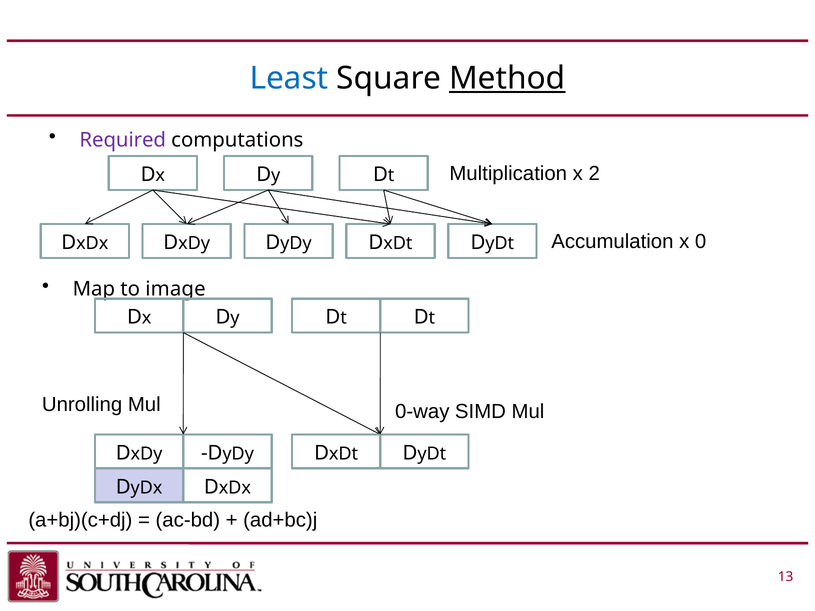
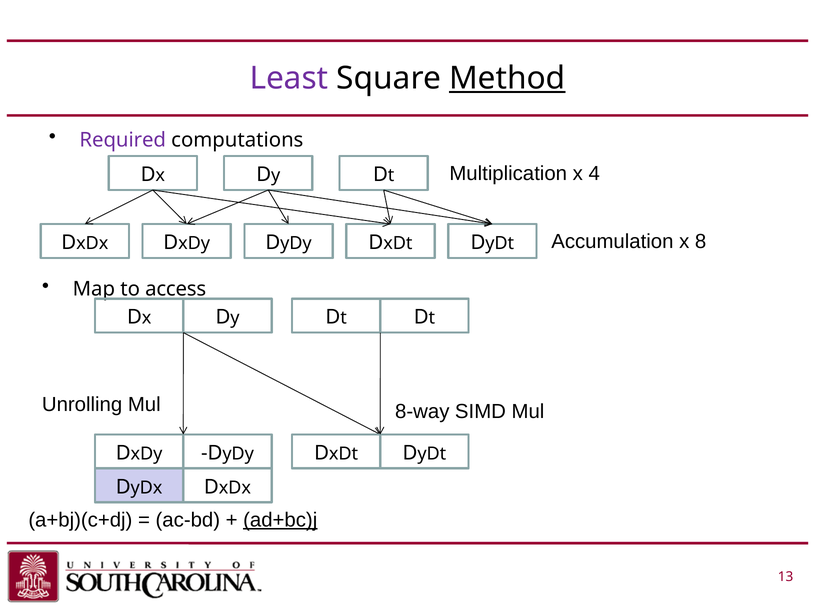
Least colour: blue -> purple
2: 2 -> 4
0: 0 -> 8
image: image -> access
0-way: 0-way -> 8-way
ad+bc)j underline: none -> present
